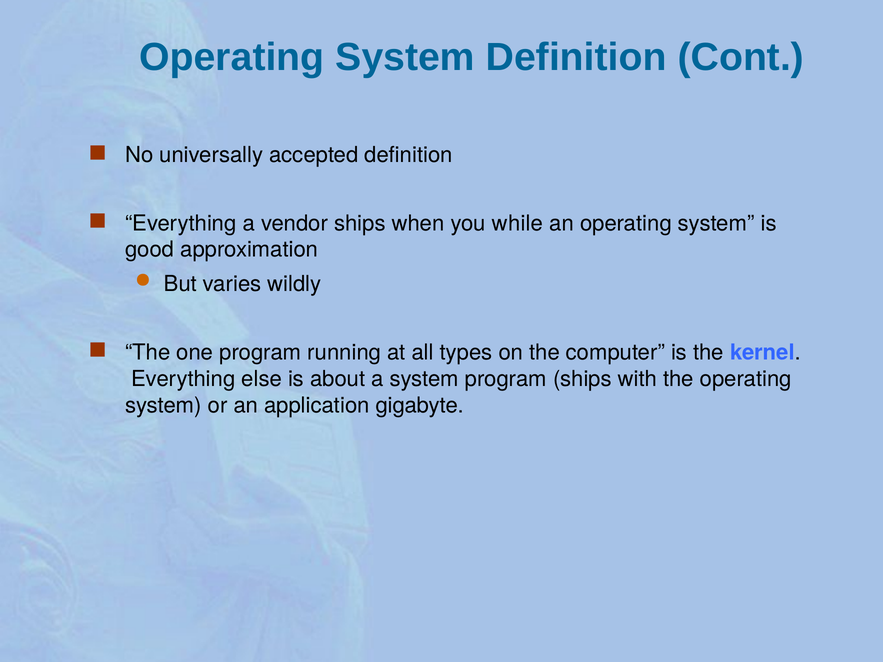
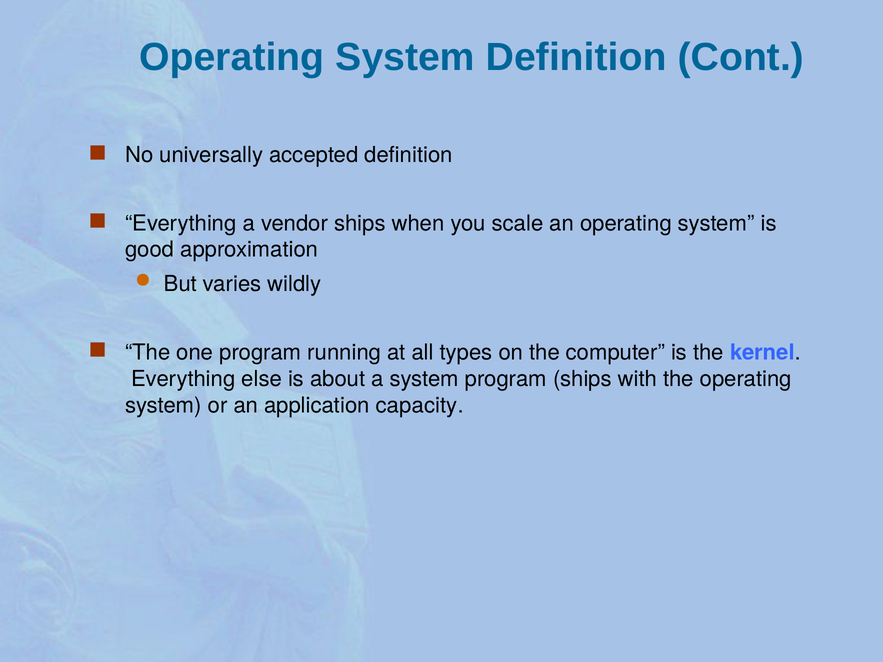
while: while -> scale
gigabyte: gigabyte -> capacity
